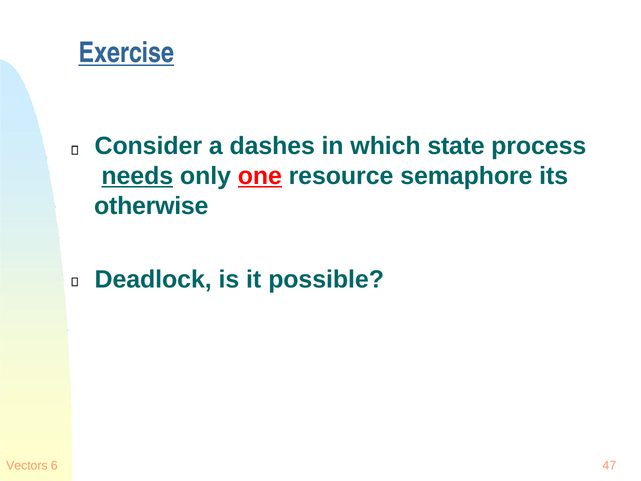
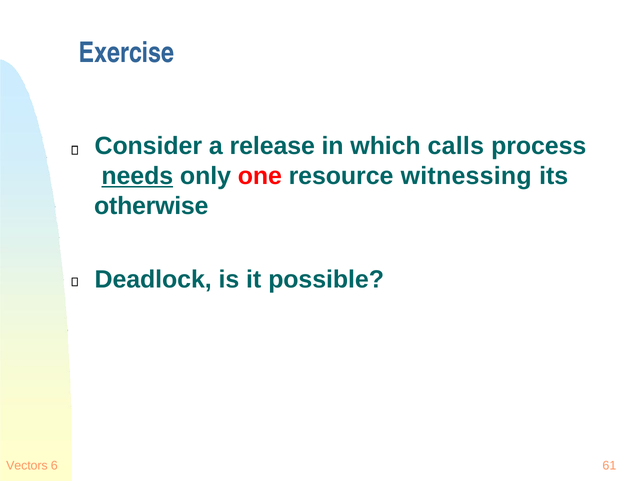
Exercise underline: present -> none
dashes: dashes -> release
state: state -> calls
one underline: present -> none
semaphore: semaphore -> witnessing
47: 47 -> 61
